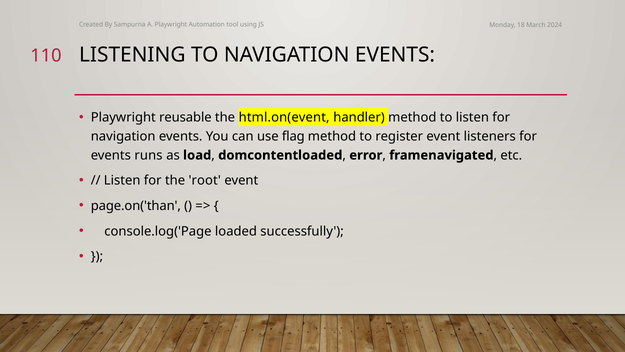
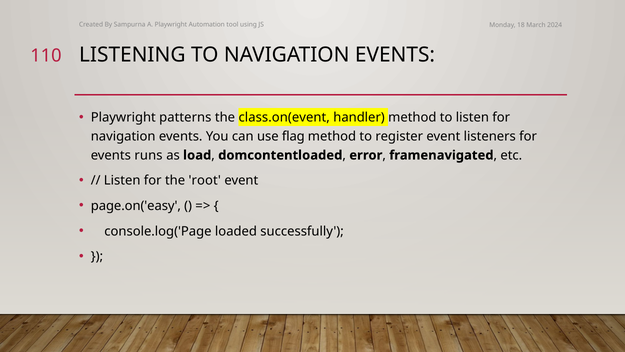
reusable: reusable -> patterns
html.on(event: html.on(event -> class.on(event
page.on('than: page.on('than -> page.on('easy
